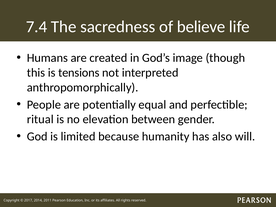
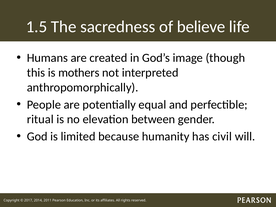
7.4: 7.4 -> 1.5
tensions: tensions -> mothers
also: also -> civil
